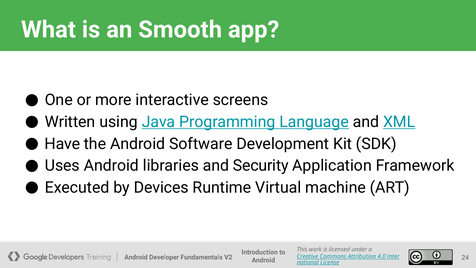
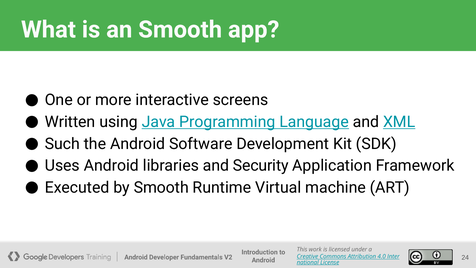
Have: Have -> Such
by Devices: Devices -> Smooth
